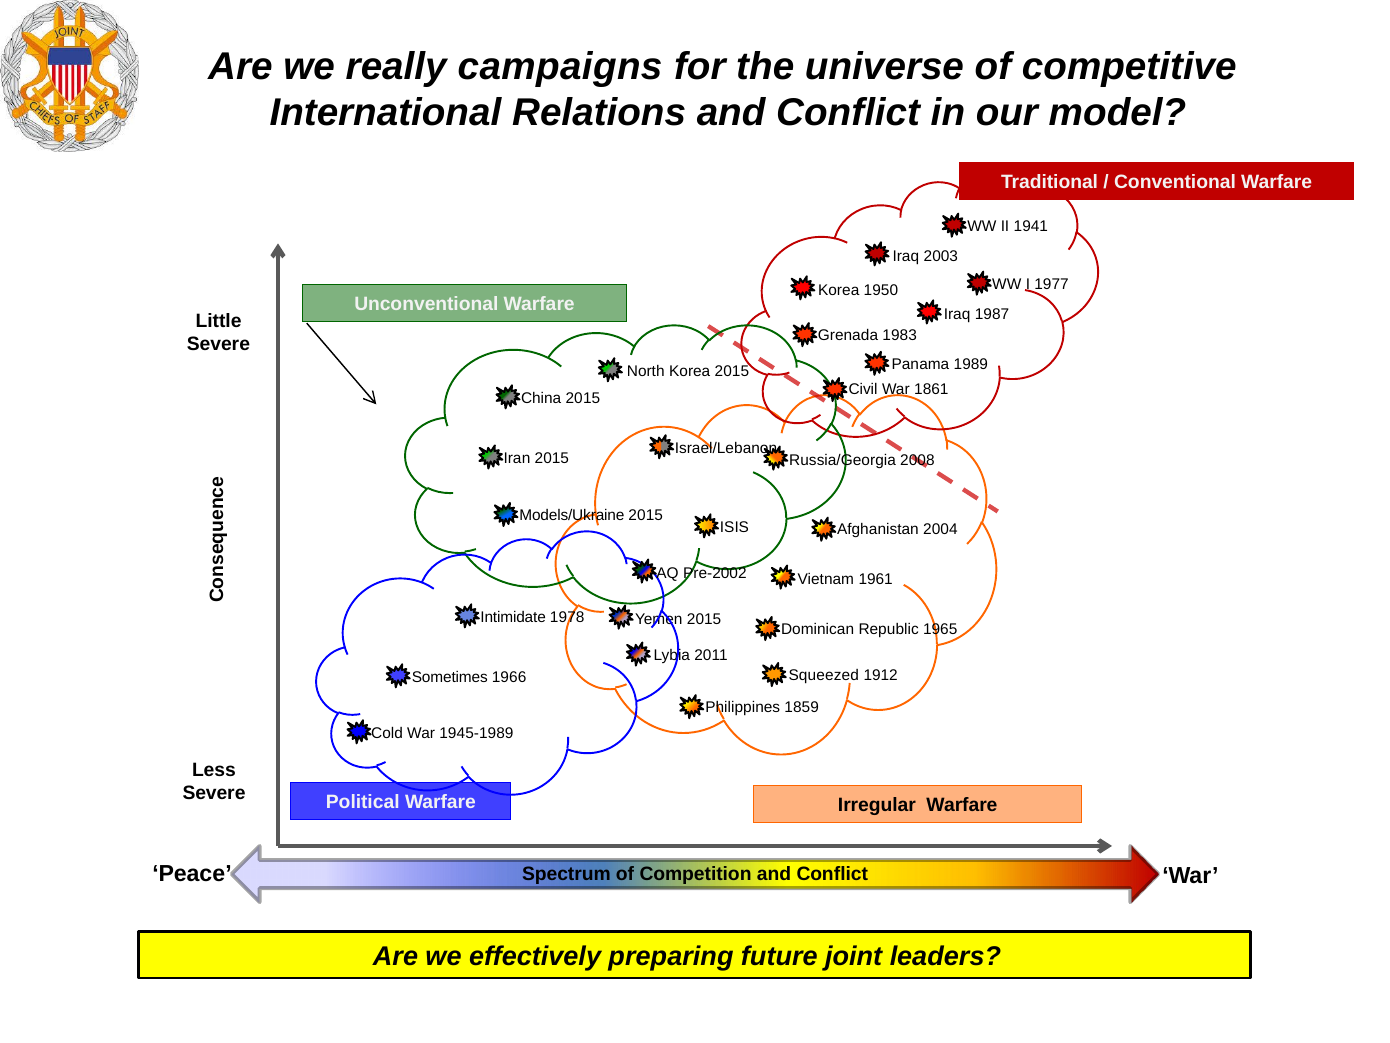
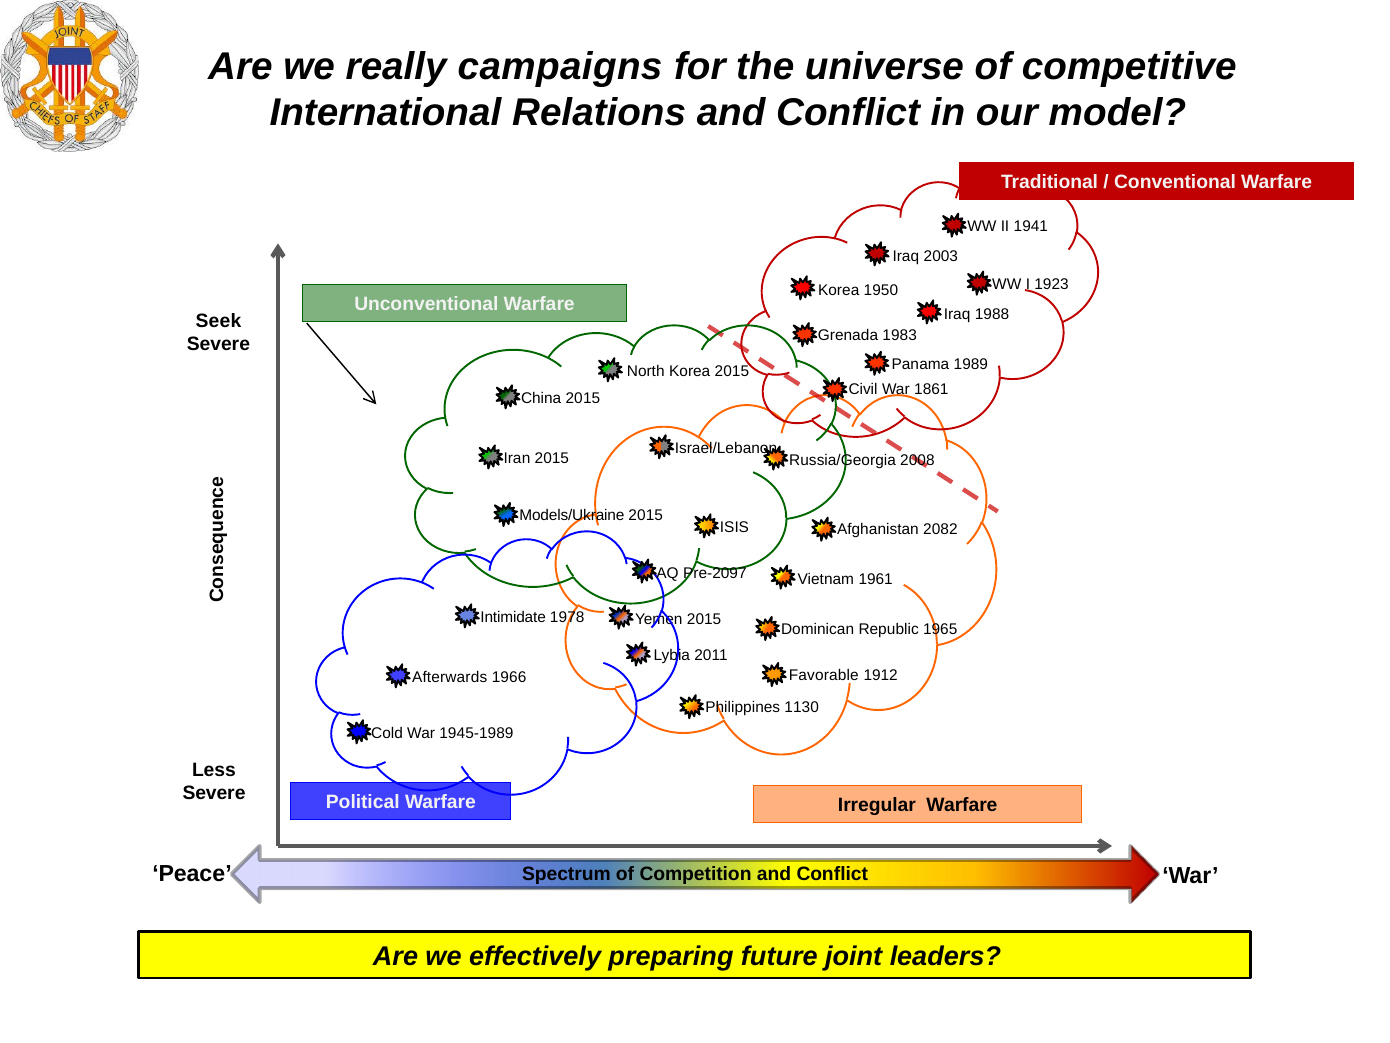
1977: 1977 -> 1923
1987: 1987 -> 1988
Little: Little -> Seek
2004: 2004 -> 2082
Pre-2002: Pre-2002 -> Pre-2097
Squeezed: Squeezed -> Favorable
Sometimes: Sometimes -> Afterwards
1859: 1859 -> 1130
